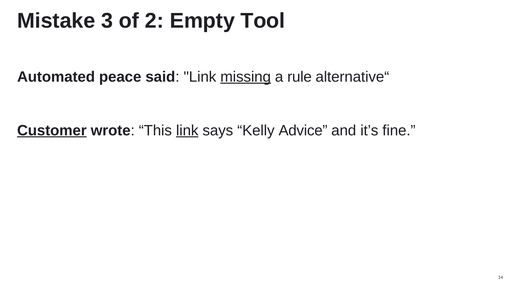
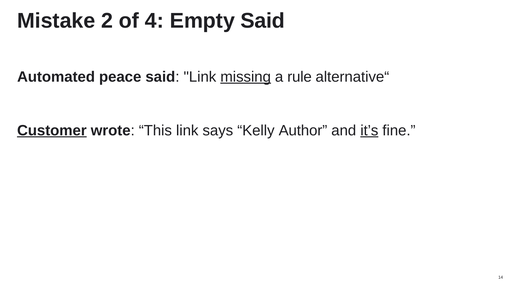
3: 3 -> 2
2: 2 -> 4
Empty Tool: Tool -> Said
link at (187, 131) underline: present -> none
Advice: Advice -> Author
it’s underline: none -> present
